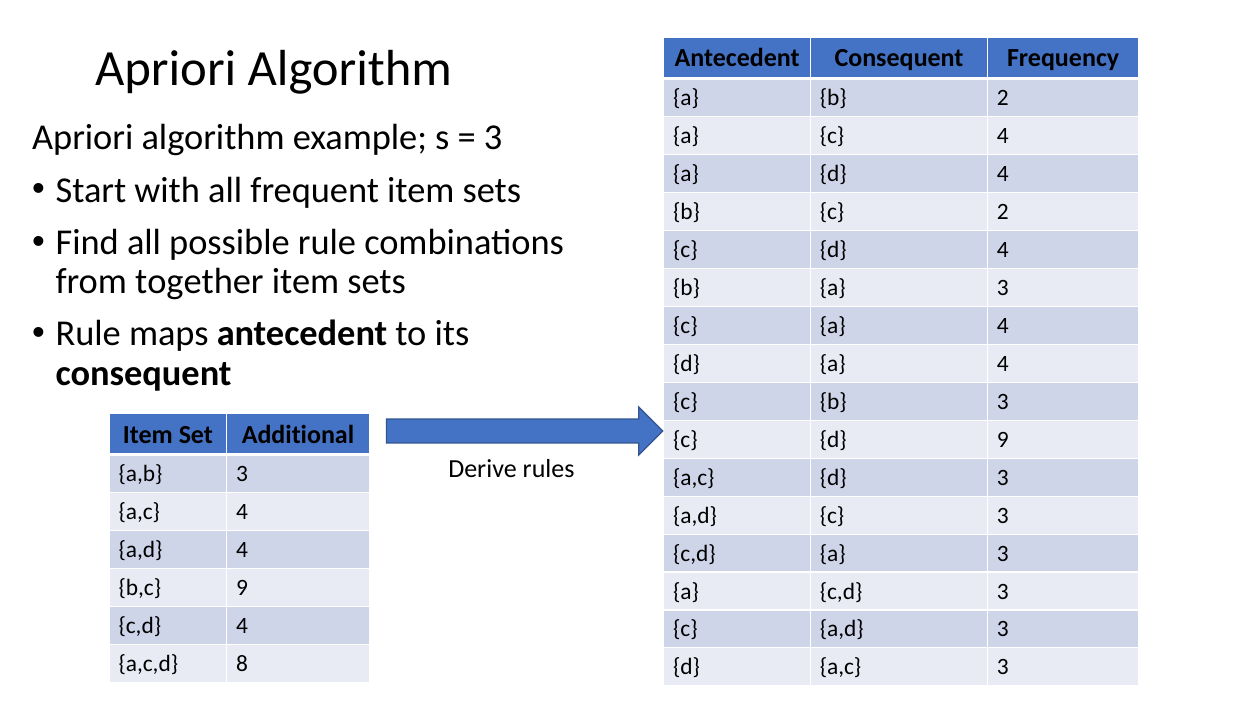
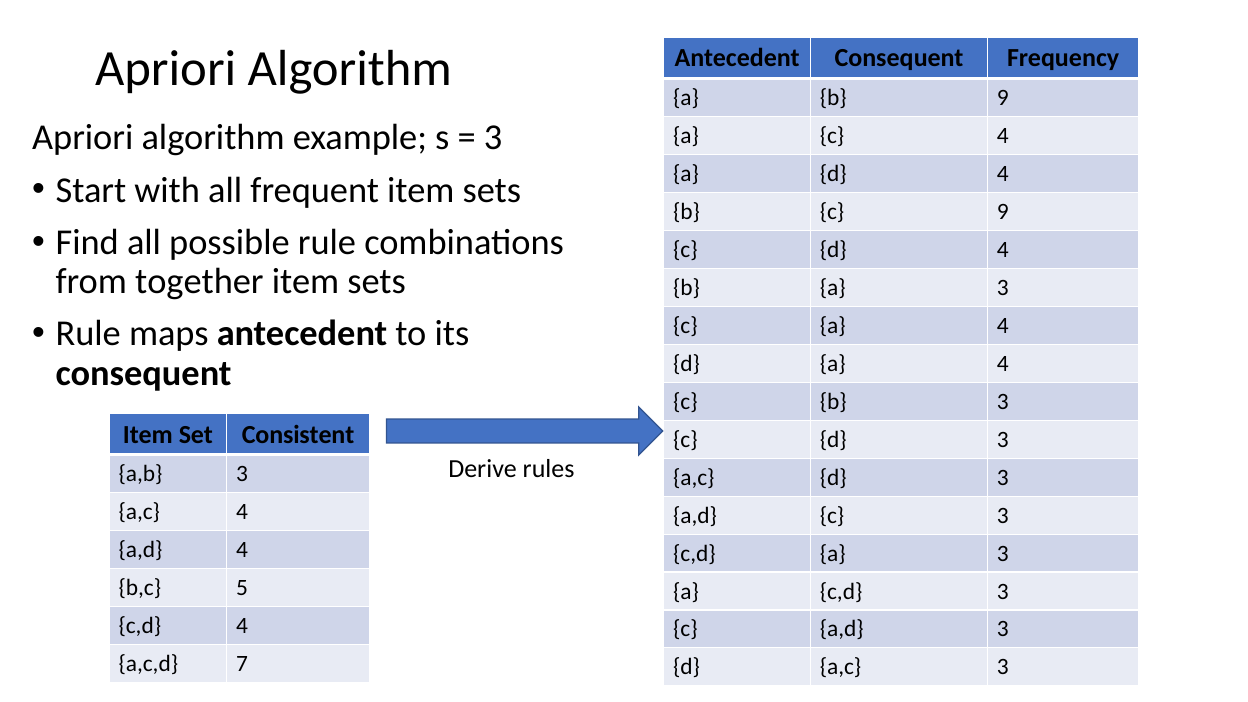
b 2: 2 -> 9
c 2: 2 -> 9
Additional: Additional -> Consistent
c d 9: 9 -> 3
b,c 9: 9 -> 5
8: 8 -> 7
